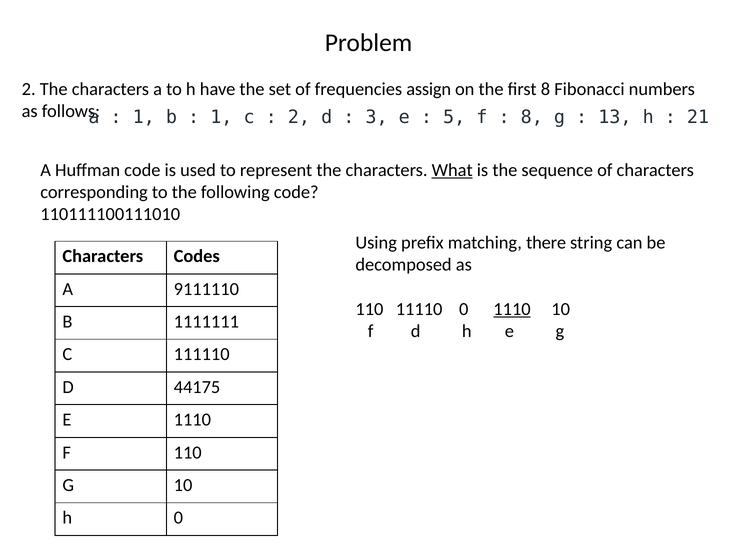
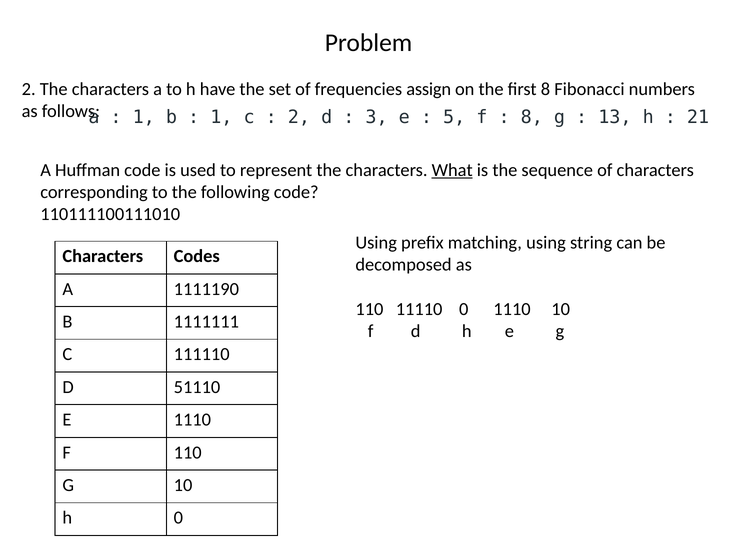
matching there: there -> using
9111110: 9111110 -> 1111190
1110 at (512, 309) underline: present -> none
44175: 44175 -> 51110
